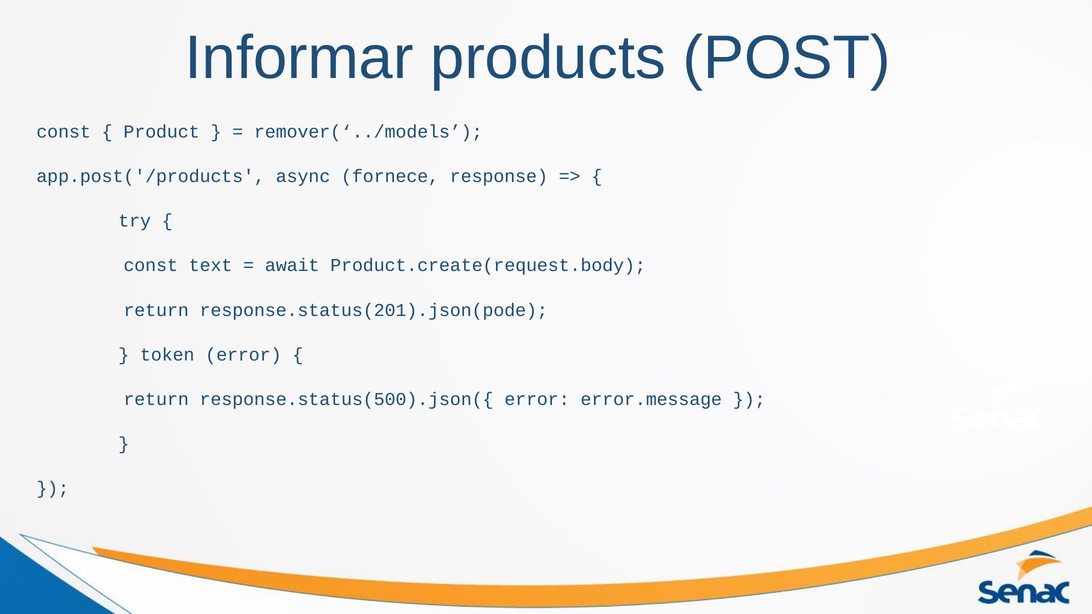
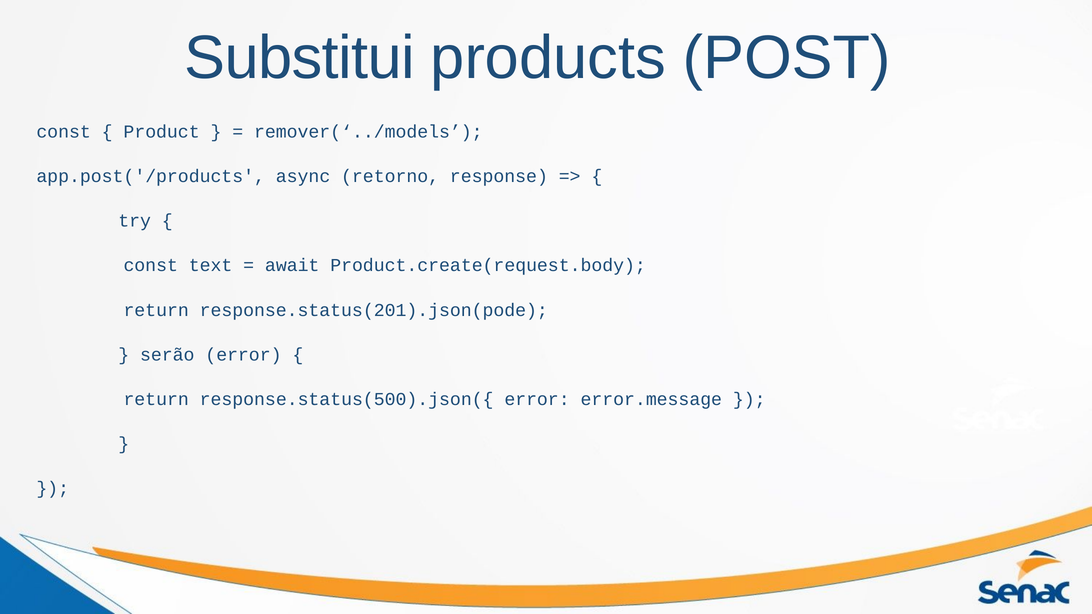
Informar: Informar -> Substitui
fornece: fornece -> retorno
token: token -> serão
